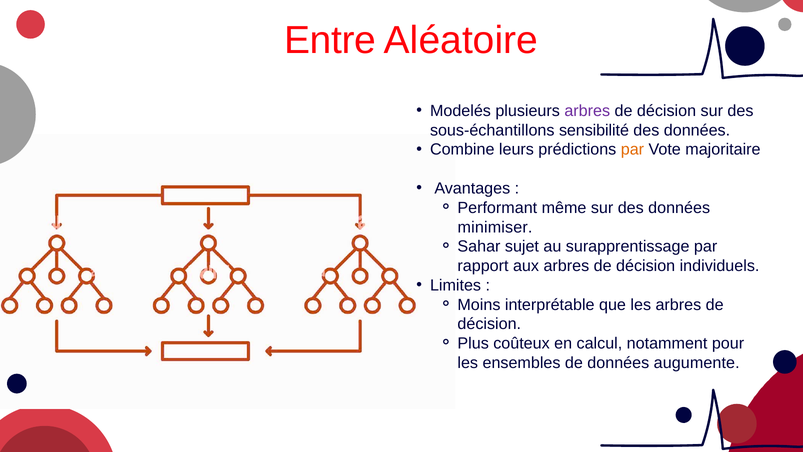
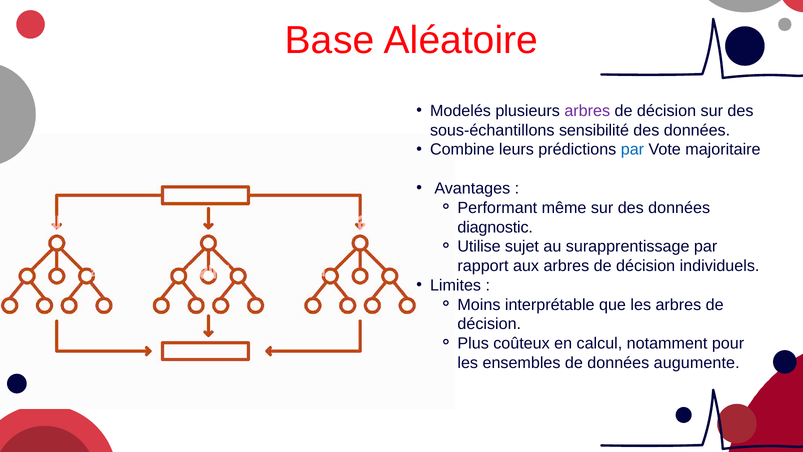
Entre: Entre -> Base
par at (632, 150) colour: orange -> blue
minimiser: minimiser -> diagnostic
Sahar: Sahar -> Utilise
